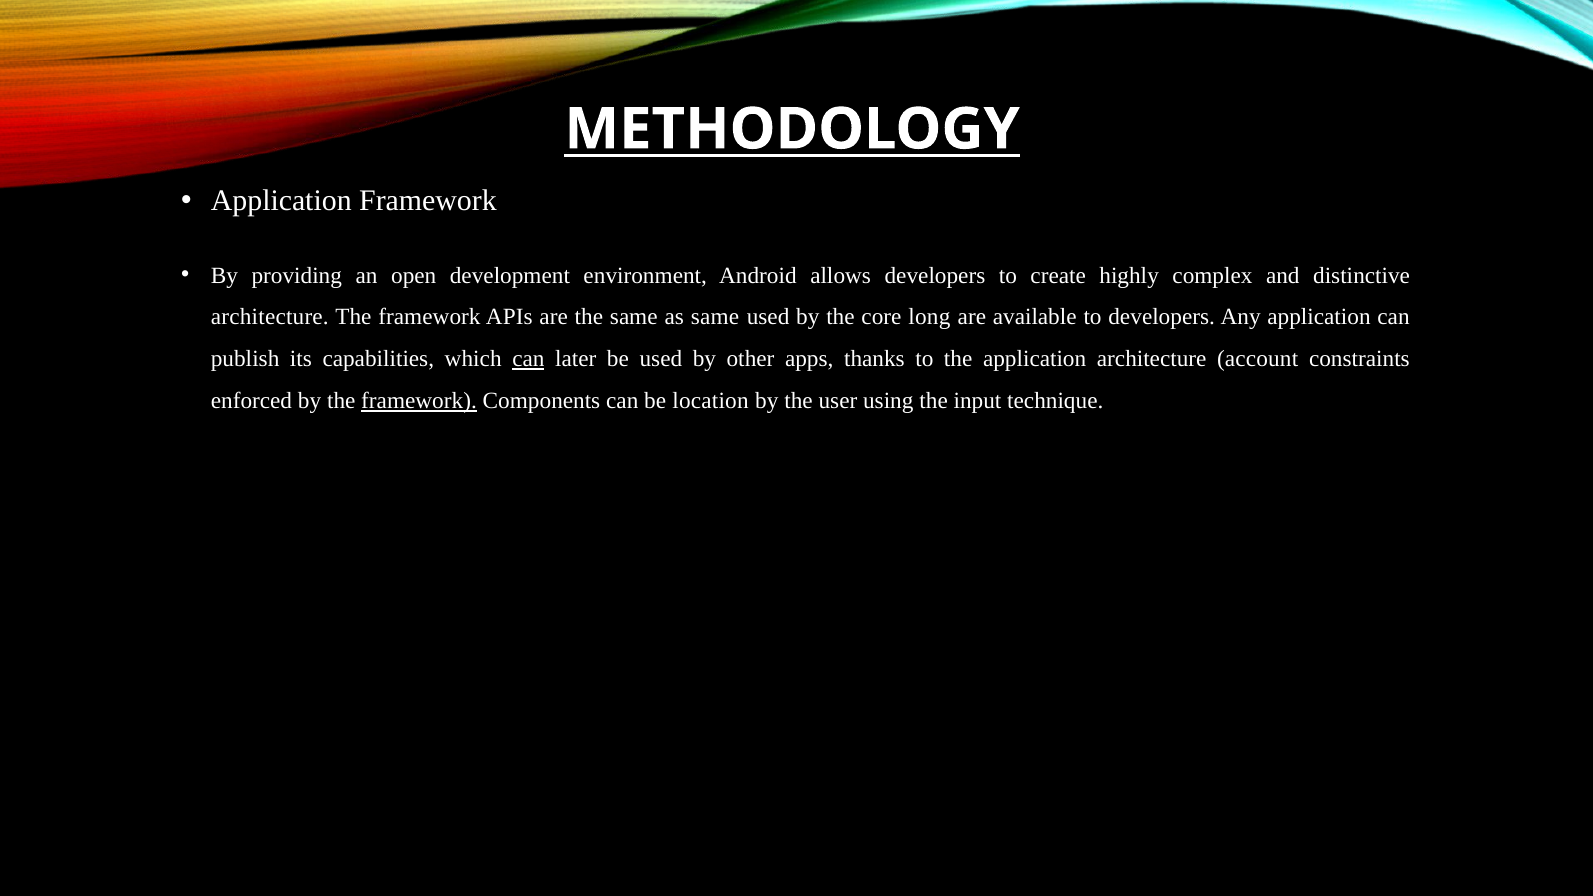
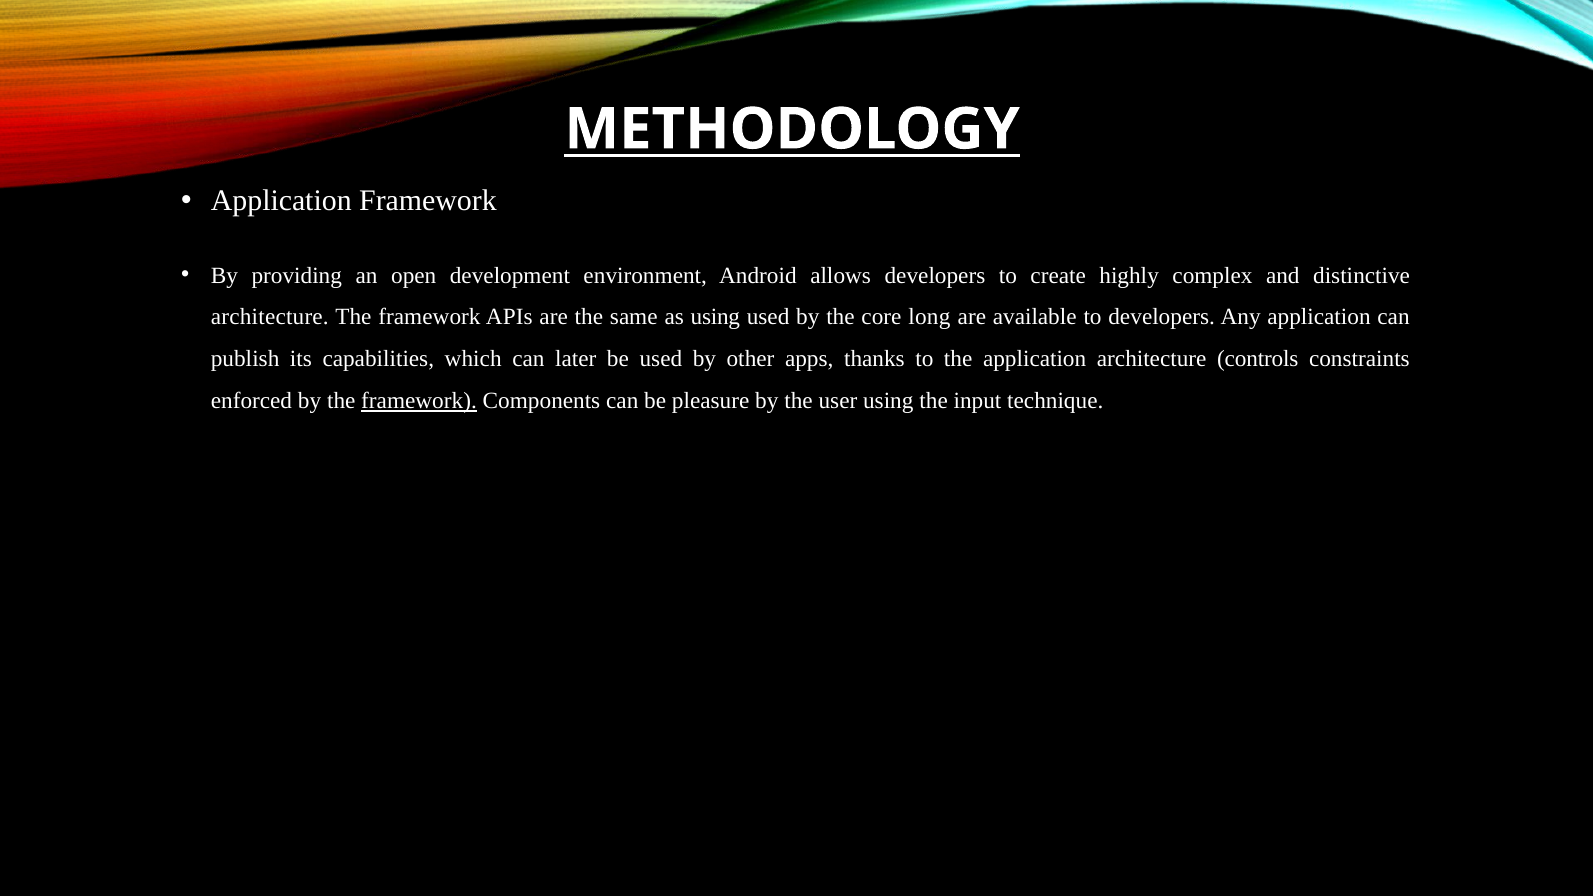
as same: same -> using
can at (528, 359) underline: present -> none
account: account -> controls
location: location -> pleasure
